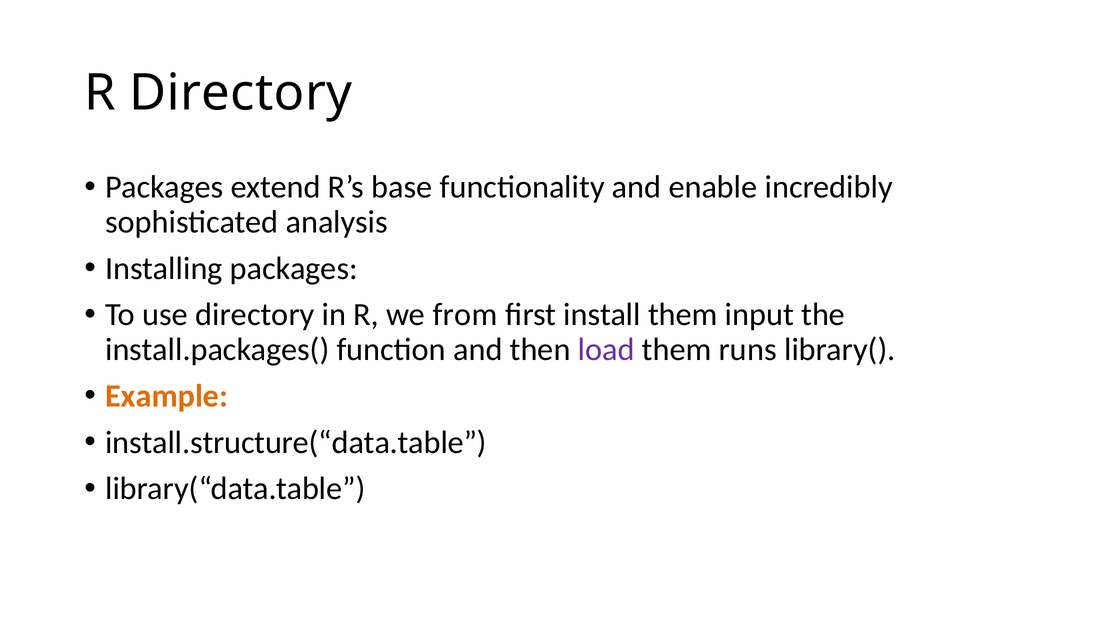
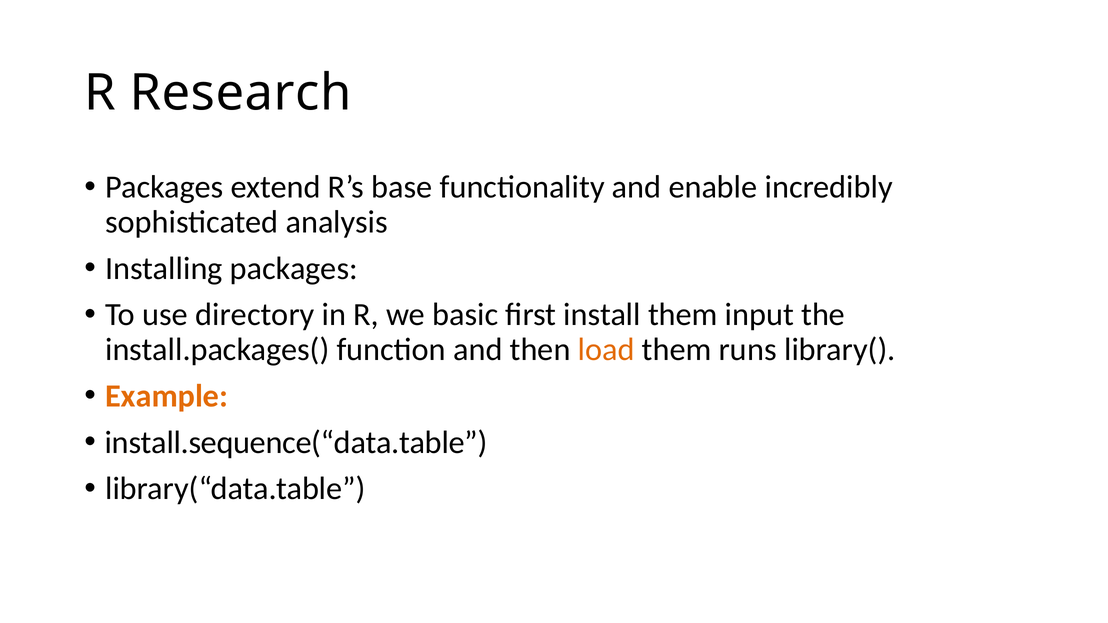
R Directory: Directory -> Research
from: from -> basic
load colour: purple -> orange
install.structure(“data.table: install.structure(“data.table -> install.sequence(“data.table
